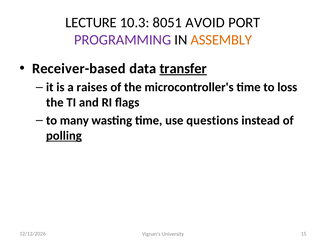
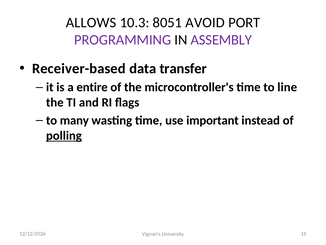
LECTURE: LECTURE -> ALLOWS
ASSEMBLY colour: orange -> purple
transfer underline: present -> none
raises: raises -> entire
loss: loss -> line
questions: questions -> important
